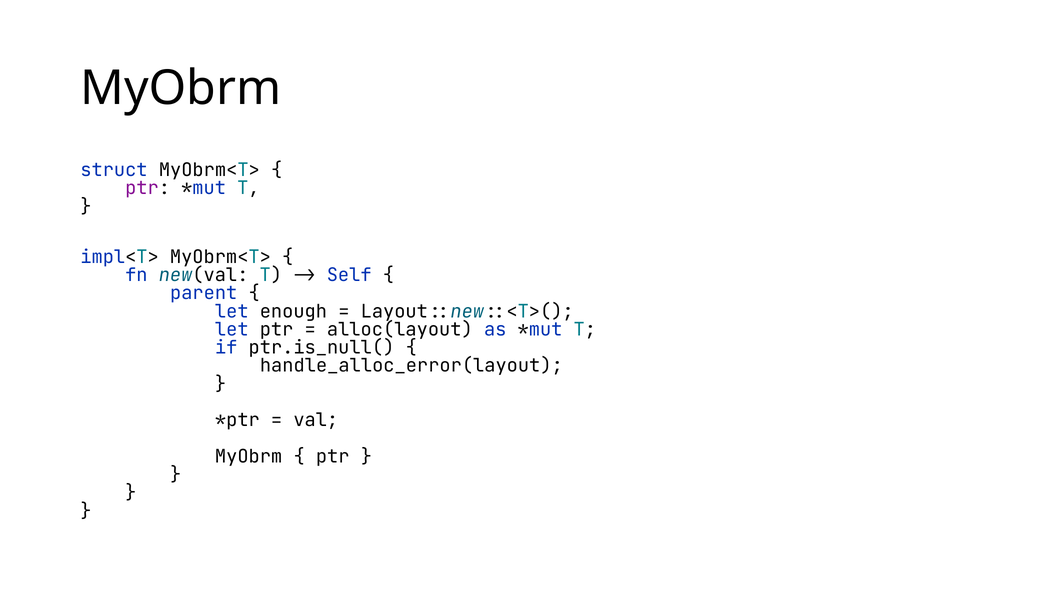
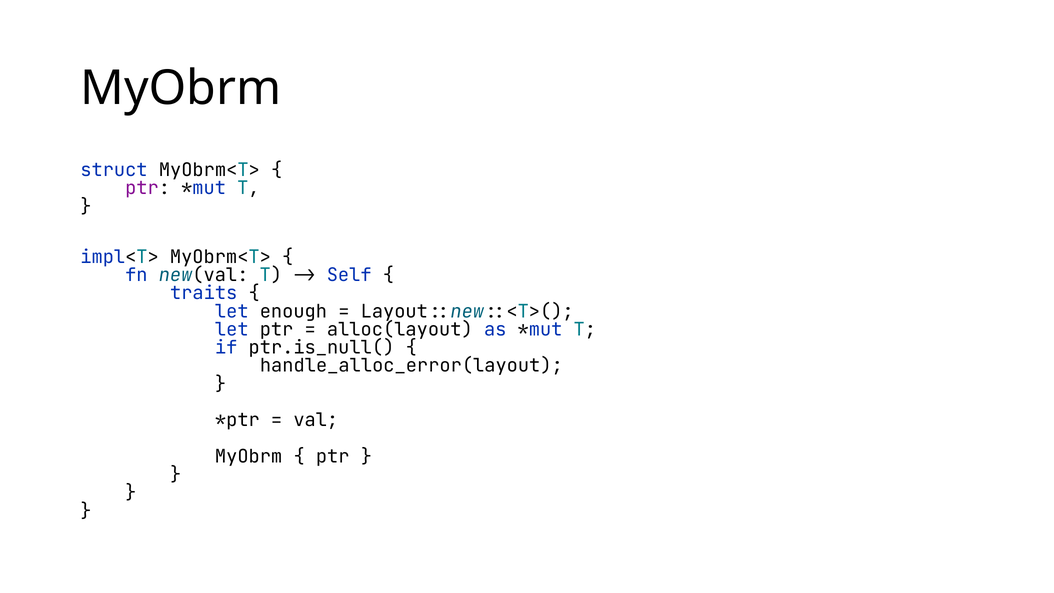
parent: parent -> traits
